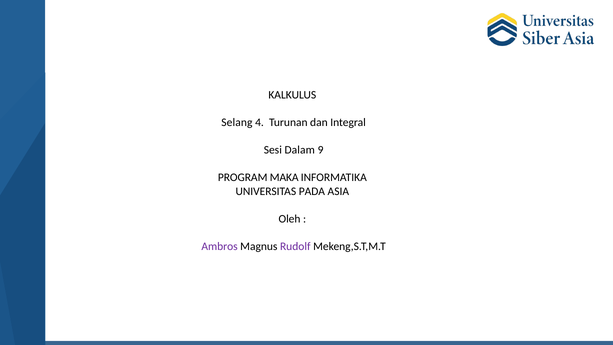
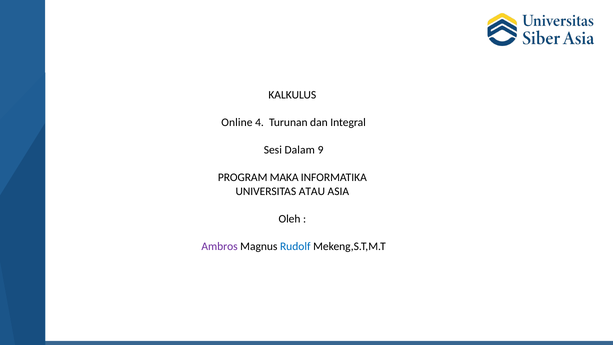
Selang: Selang -> Online
PADA: PADA -> ATAU
Rudolf colour: purple -> blue
